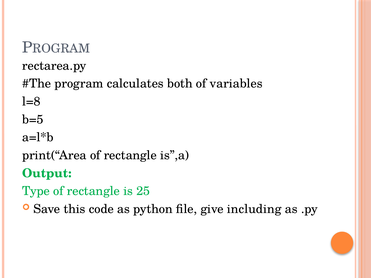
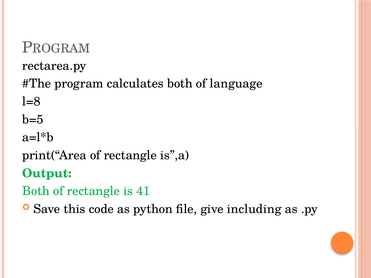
variables: variables -> language
Type at (36, 191): Type -> Both
25: 25 -> 41
